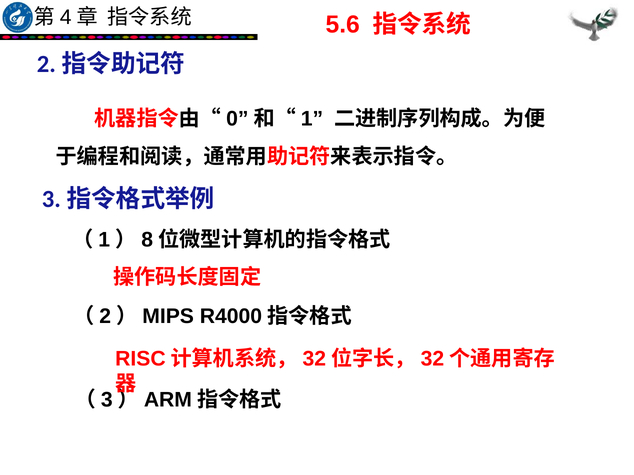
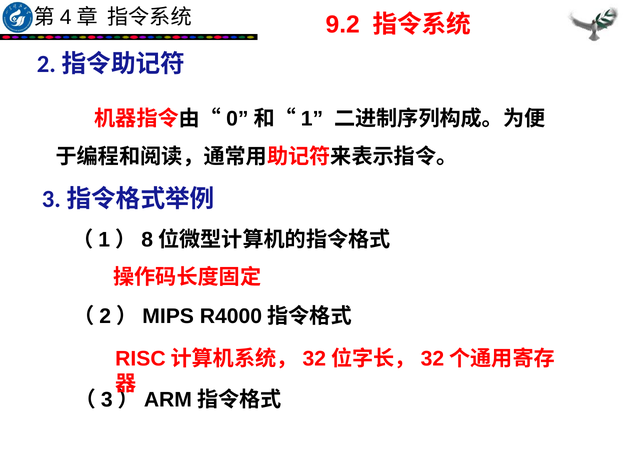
5.6: 5.6 -> 9.2
